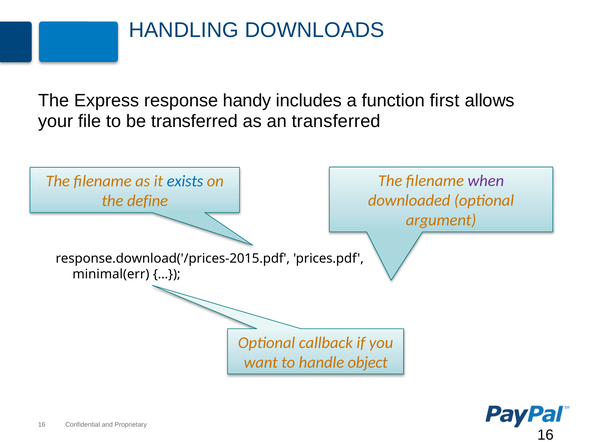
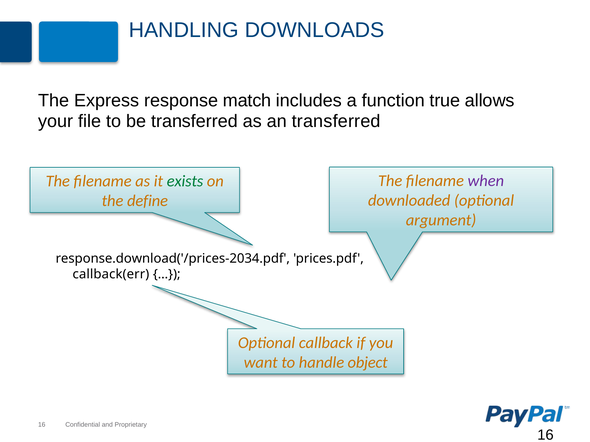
handy: handy -> match
first: first -> true
exists colour: blue -> green
response.download('/prices-2015.pdf: response.download('/prices-2015.pdf -> response.download('/prices-2034.pdf
minimal(err: minimal(err -> callback(err
